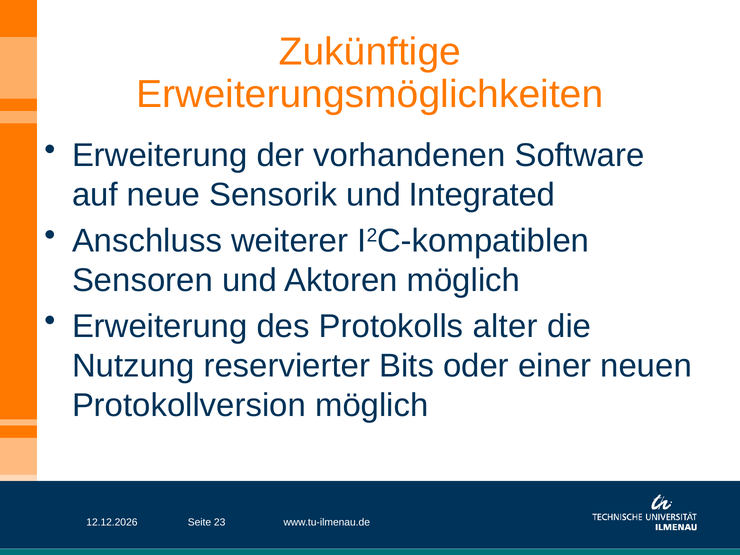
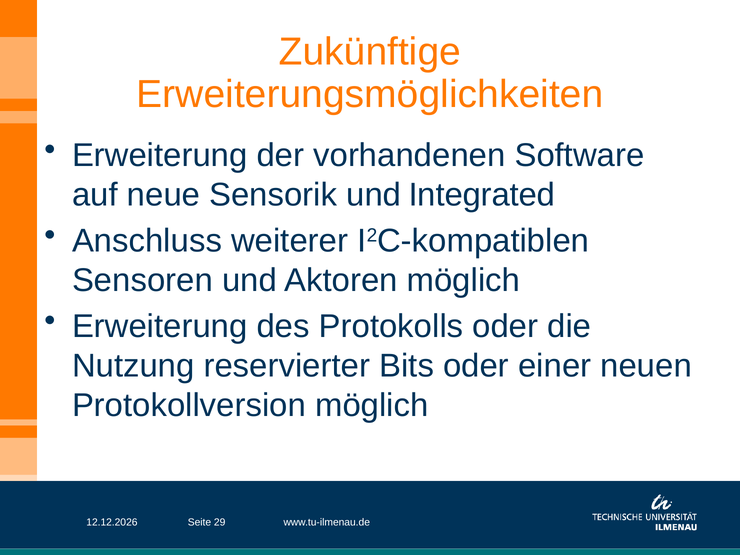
Protokolls alter: alter -> oder
23: 23 -> 29
